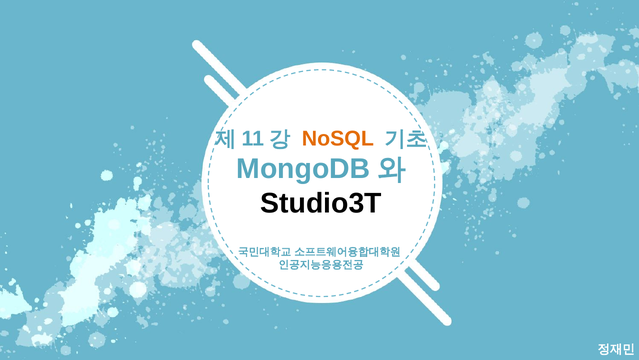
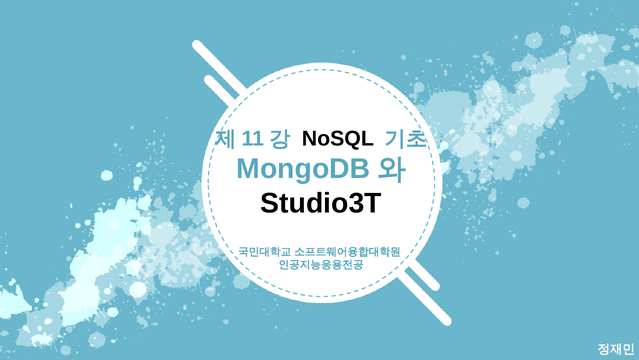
NoSQL colour: orange -> black
